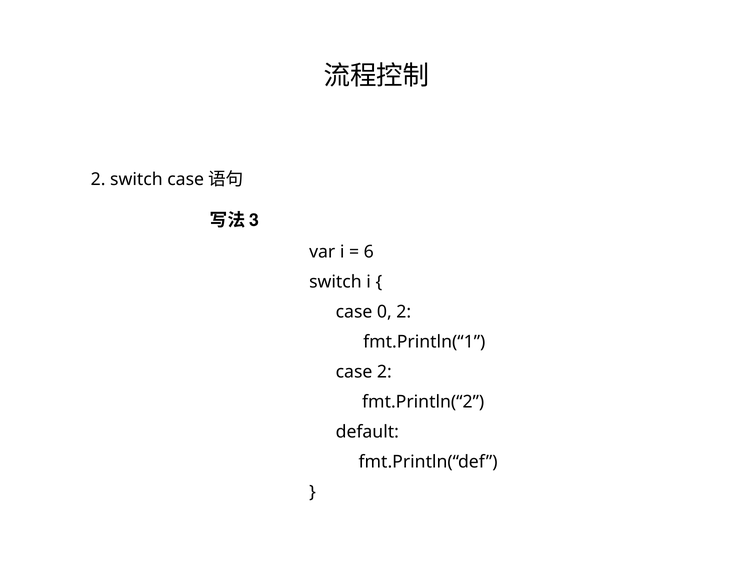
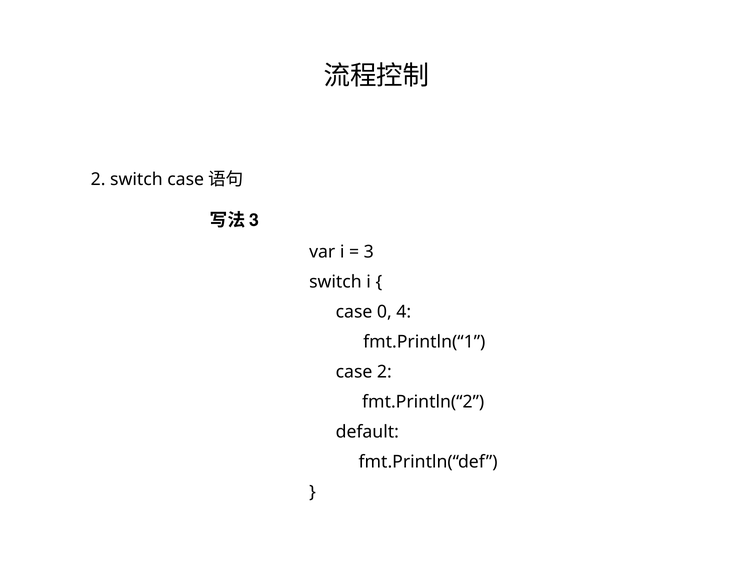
6: 6 -> 3
0 2: 2 -> 4
